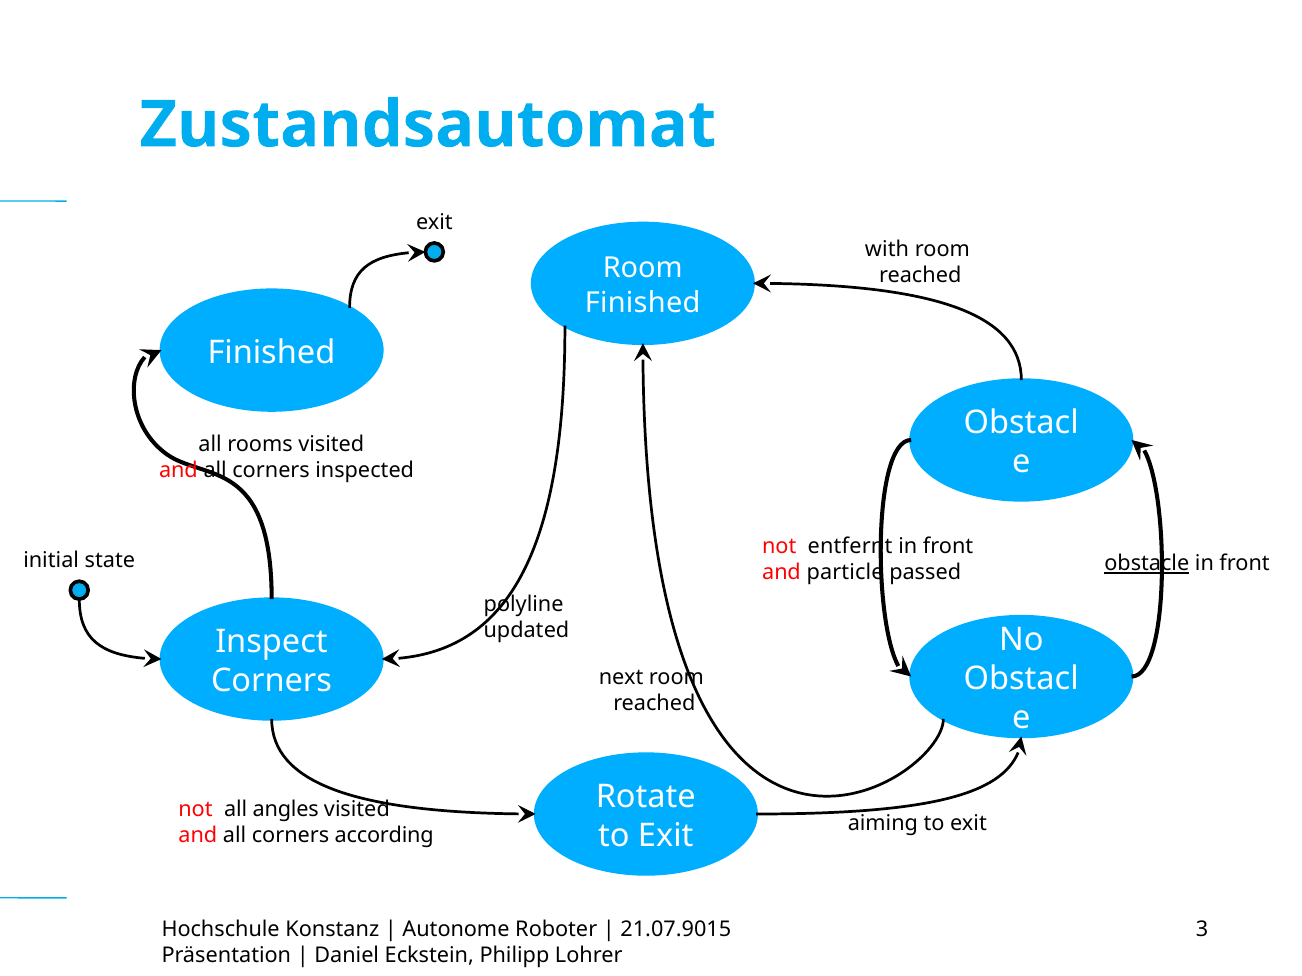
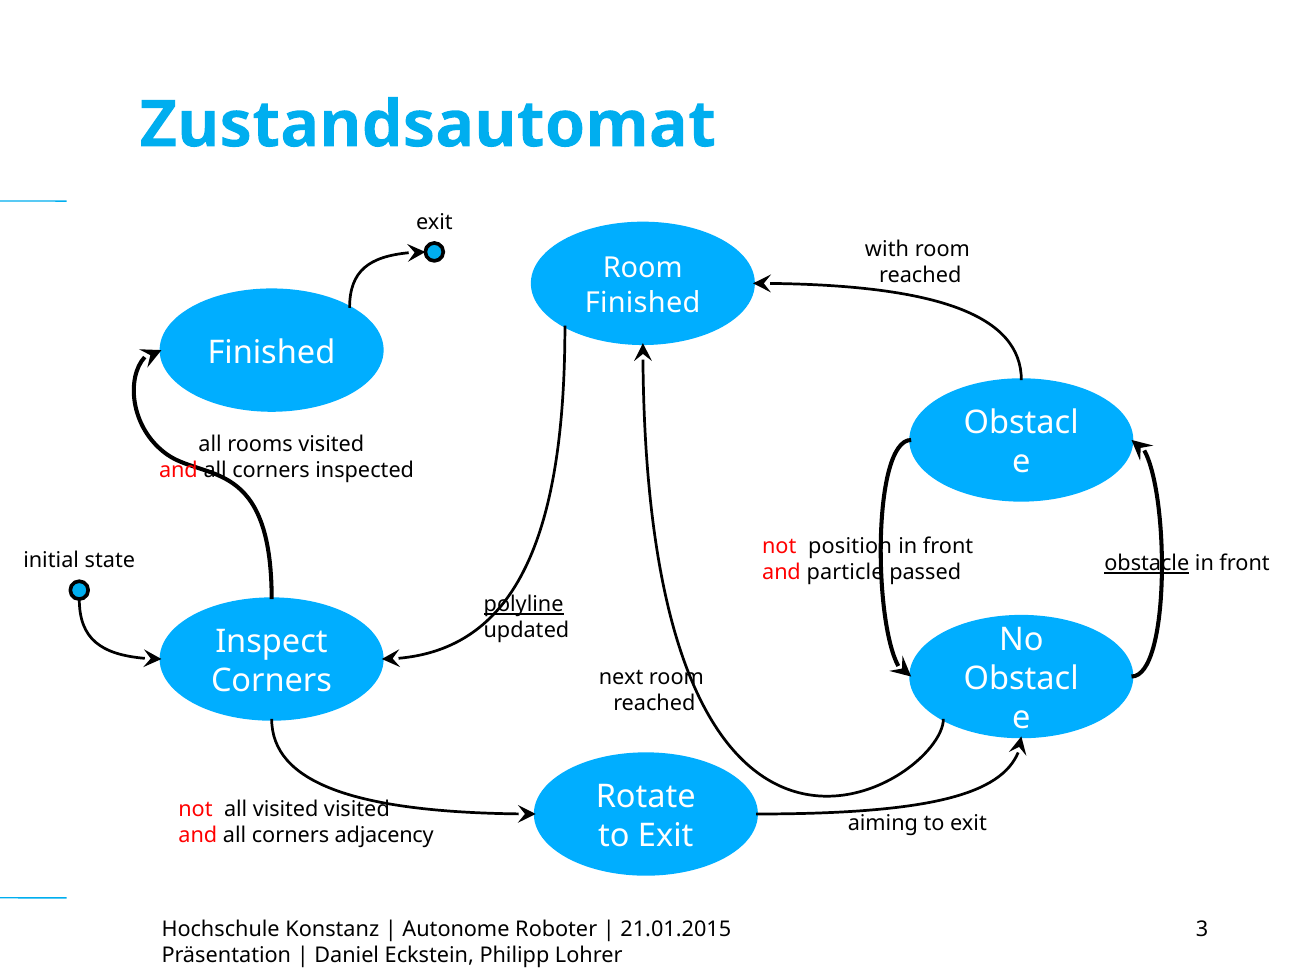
entfernt: entfernt -> position
polyline underline: none -> present
all angles: angles -> visited
according: according -> adjacency
21.07.9015: 21.07.9015 -> 21.01.2015
